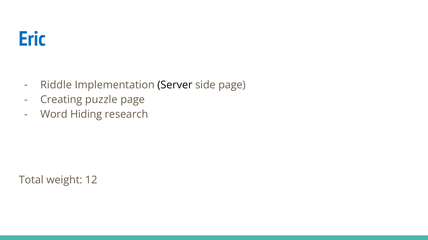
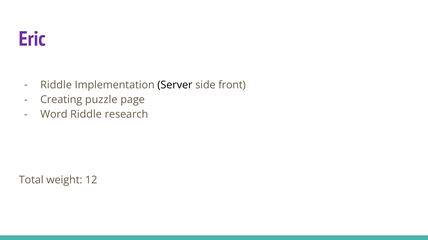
Eric colour: blue -> purple
side page: page -> front
Word Hiding: Hiding -> Riddle
